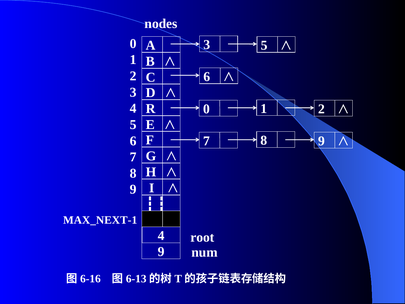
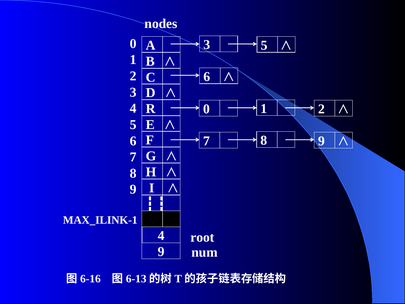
MAX_NEXT-1: MAX_NEXT-1 -> MAX_ILINK-1
